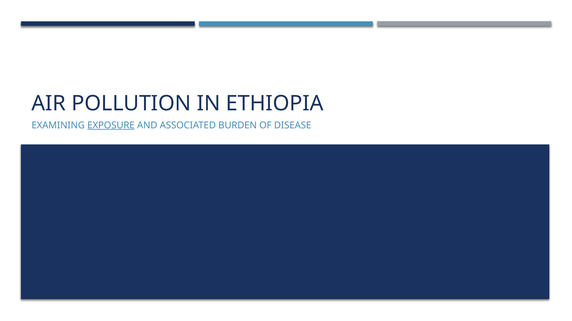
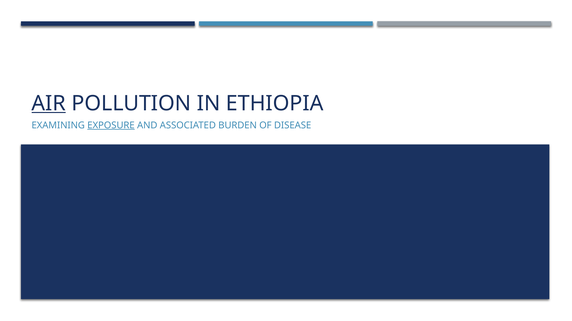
AIR underline: none -> present
